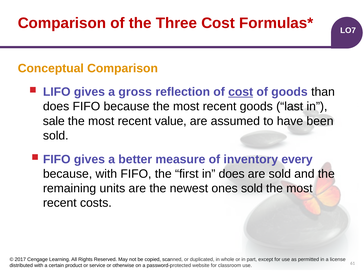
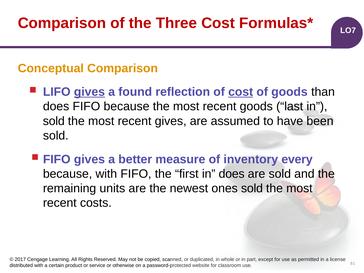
gives at (89, 92) underline: none -> present
gross: gross -> found
sale at (54, 121): sale -> sold
recent value: value -> gives
